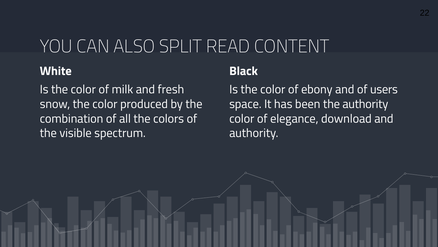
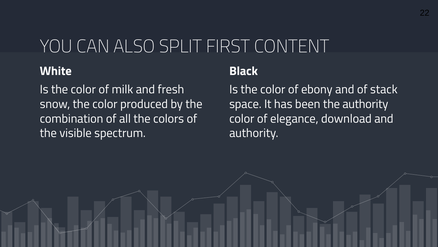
READ: READ -> FIRST
users: users -> stack
